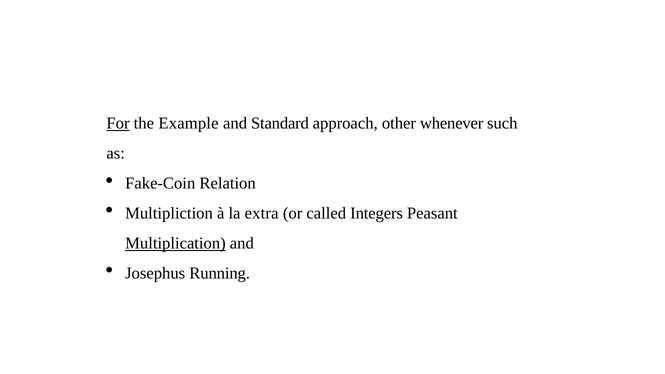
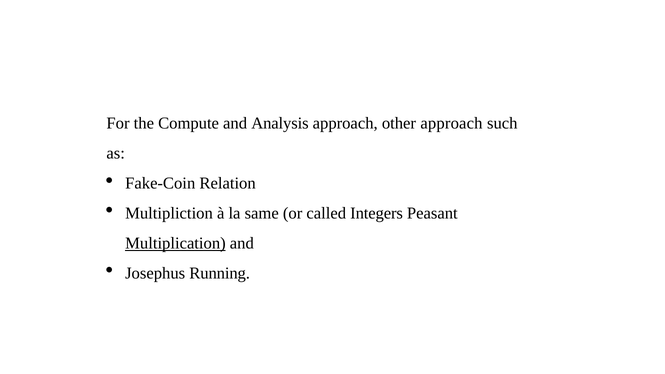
For underline: present -> none
Example: Example -> Compute
Standard: Standard -> Analysis
other whenever: whenever -> approach
extra: extra -> same
